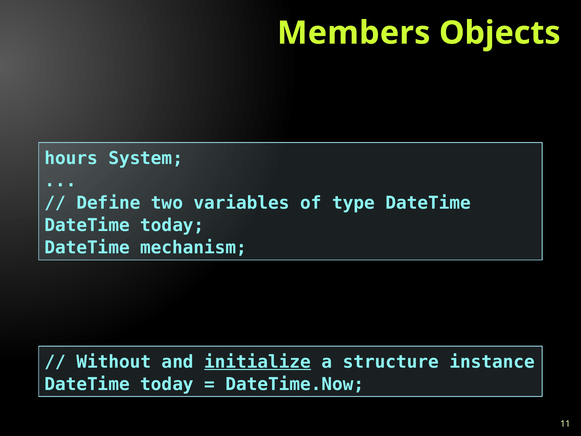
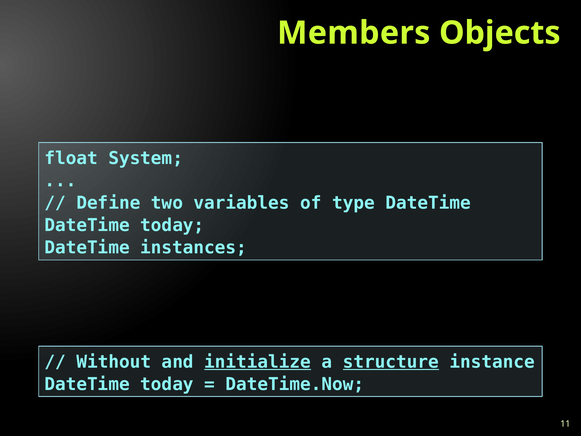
hours: hours -> float
DateTime mechanism: mechanism -> instances
structure at (391, 362) underline: none -> present
